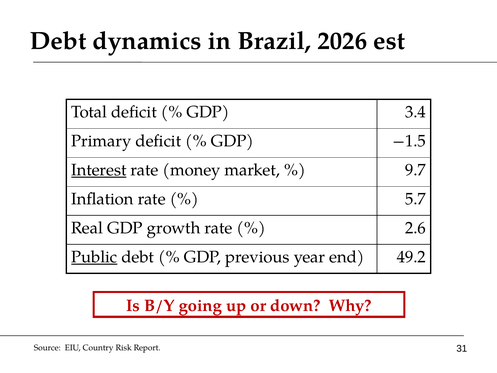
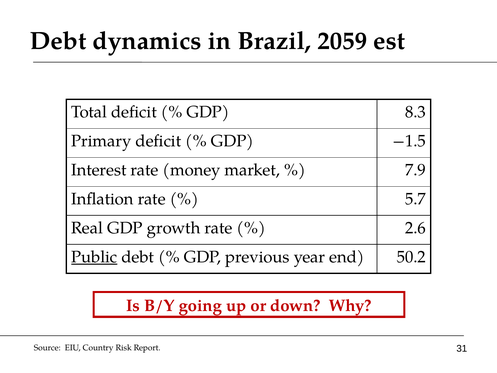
2026: 2026 -> 2059
3.4: 3.4 -> 8.3
Interest underline: present -> none
9.7: 9.7 -> 7.9
49.2: 49.2 -> 50.2
